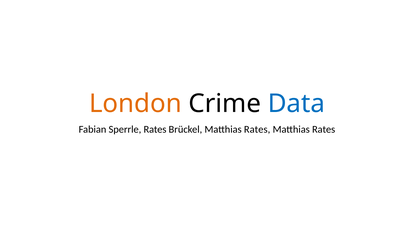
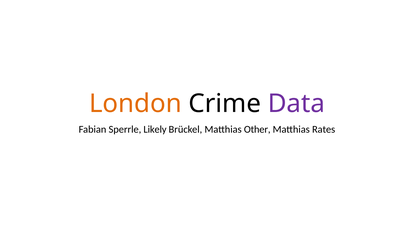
Data colour: blue -> purple
Sperrle Rates: Rates -> Likely
Brückel Matthias Rates: Rates -> Other
